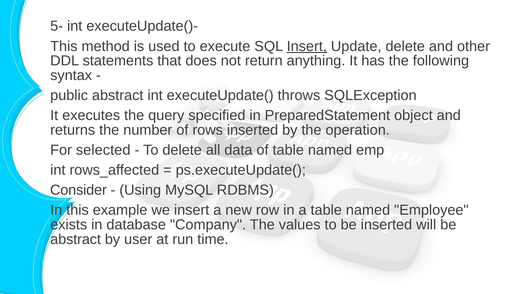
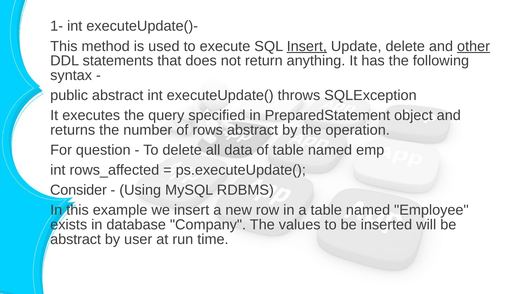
5-: 5- -> 1-
other underline: none -> present
rows inserted: inserted -> abstract
selected: selected -> question
